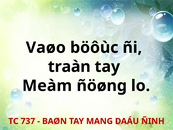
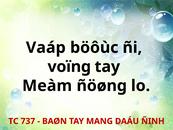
Vaøo: Vaøo -> Vaáp
traàn: traàn -> voïng
